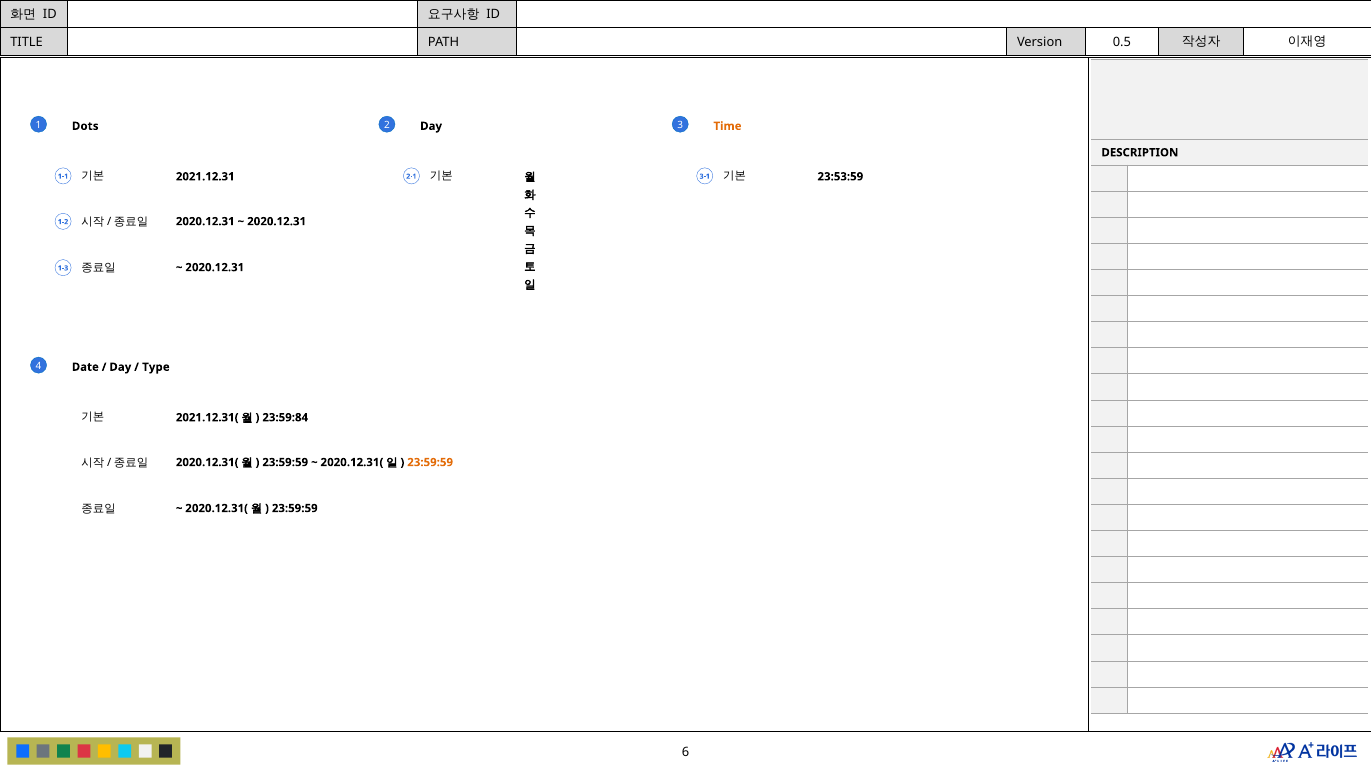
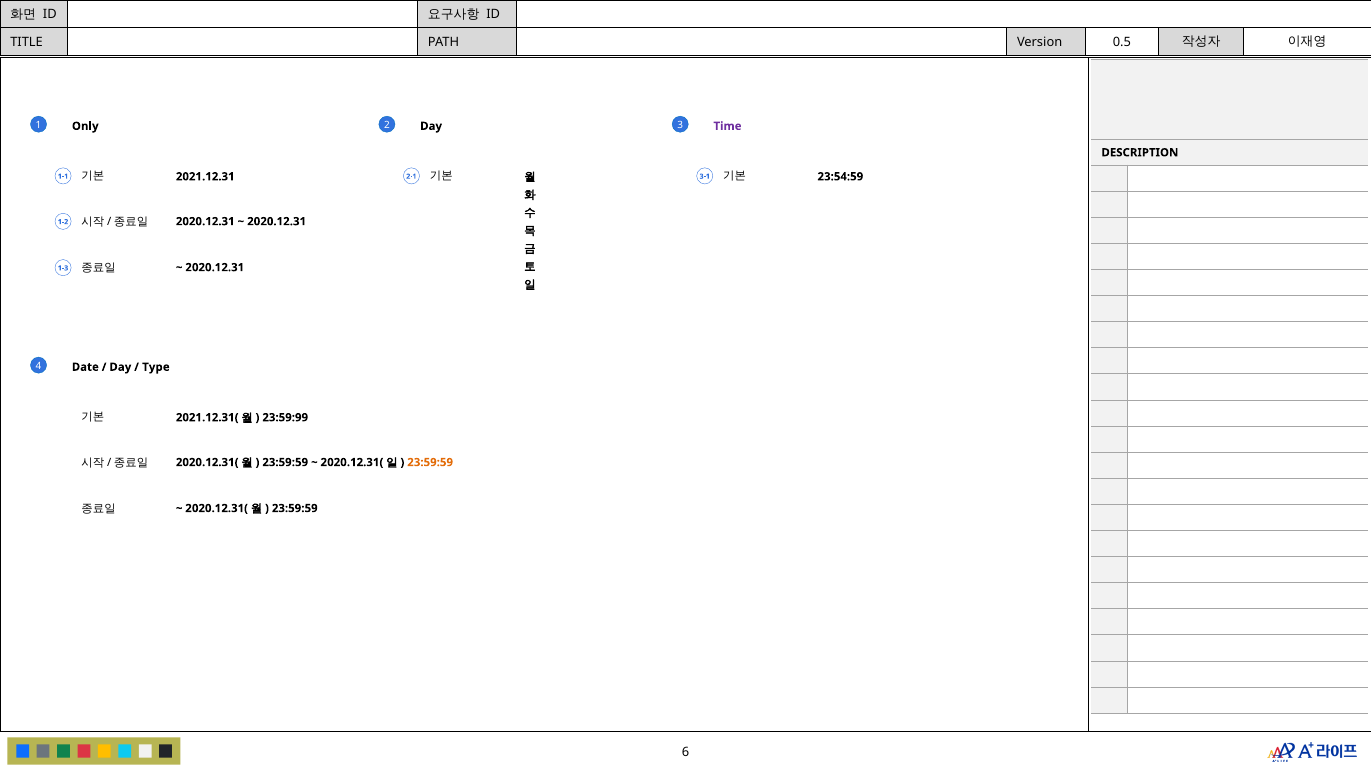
Dots: Dots -> Only
Time colour: orange -> purple
23:53:59: 23:53:59 -> 23:54:59
23:59:84: 23:59:84 -> 23:59:99
